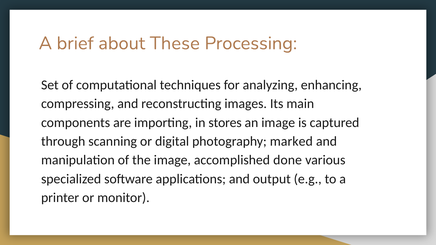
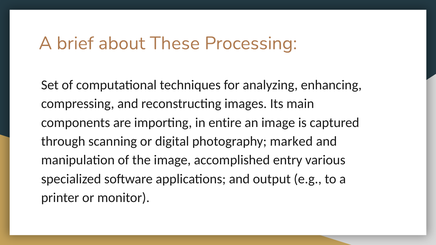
stores: stores -> entire
done: done -> entry
